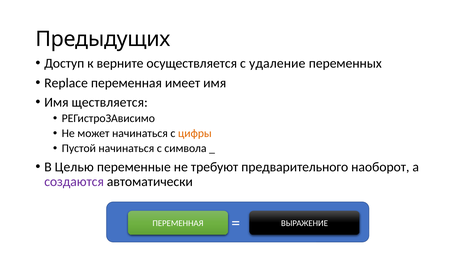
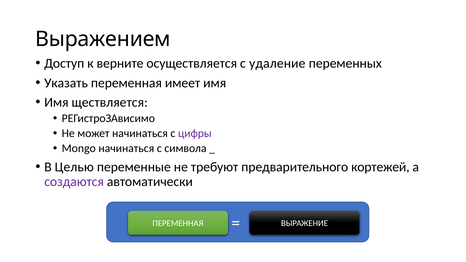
Предыдущих: Предыдущих -> Выражением
Replace: Replace -> Указать
цифры colour: orange -> purple
Пустой: Пустой -> Mongo
наоборот: наоборот -> кортежей
